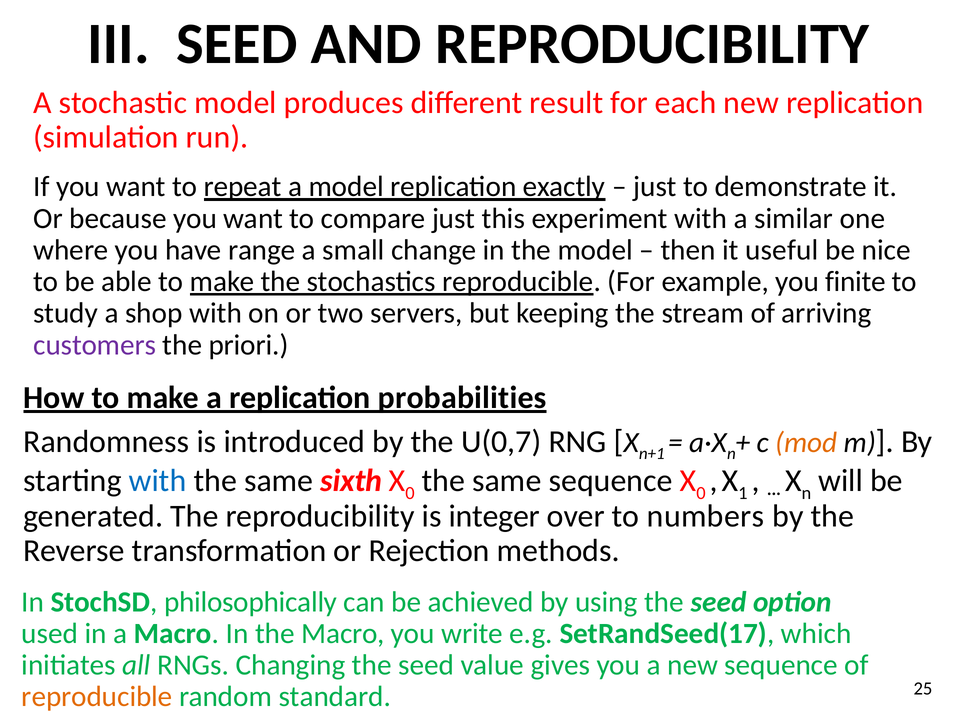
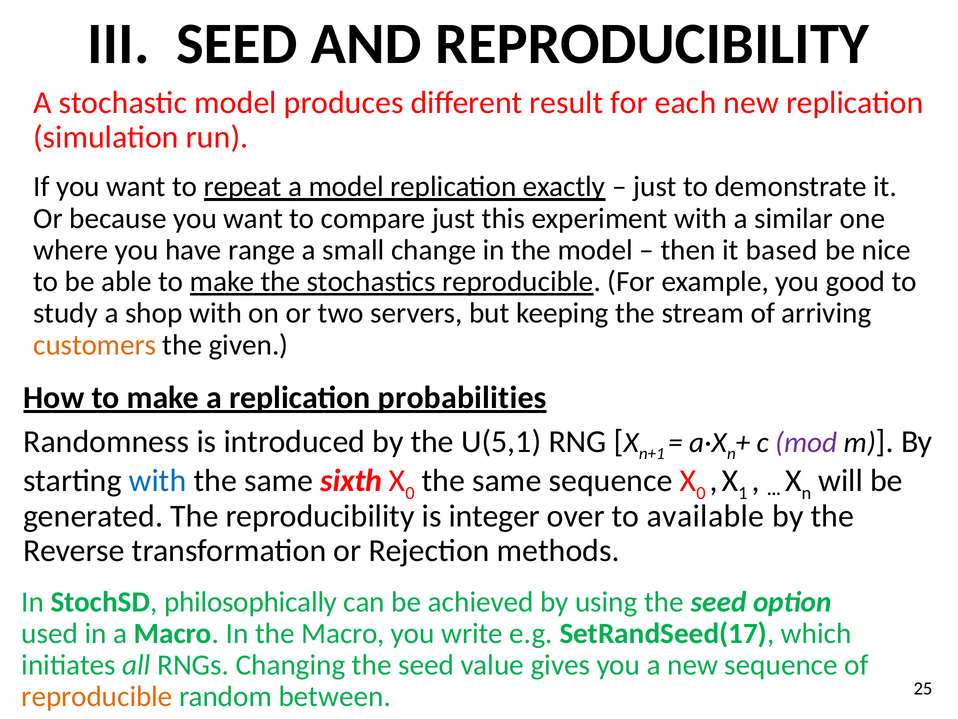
useful: useful -> based
finite: finite -> good
customers colour: purple -> orange
priori: priori -> given
U(0,7: U(0,7 -> U(5,1
mod colour: orange -> purple
numbers: numbers -> available
standard: standard -> between
